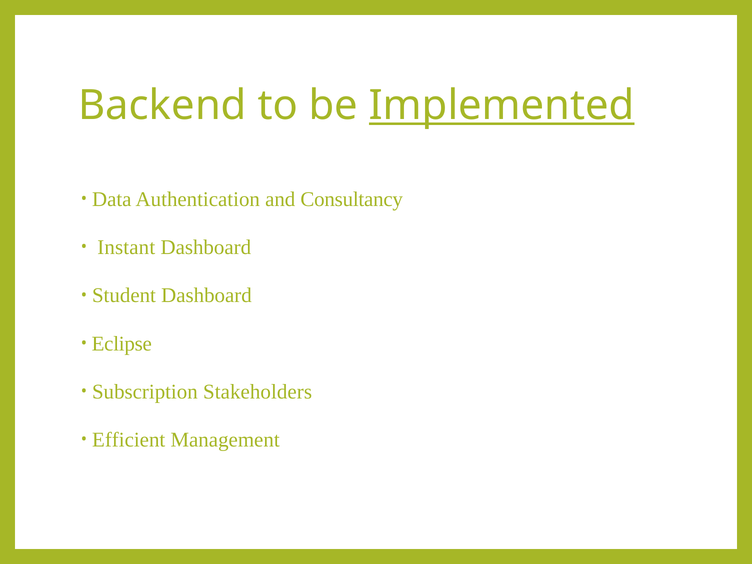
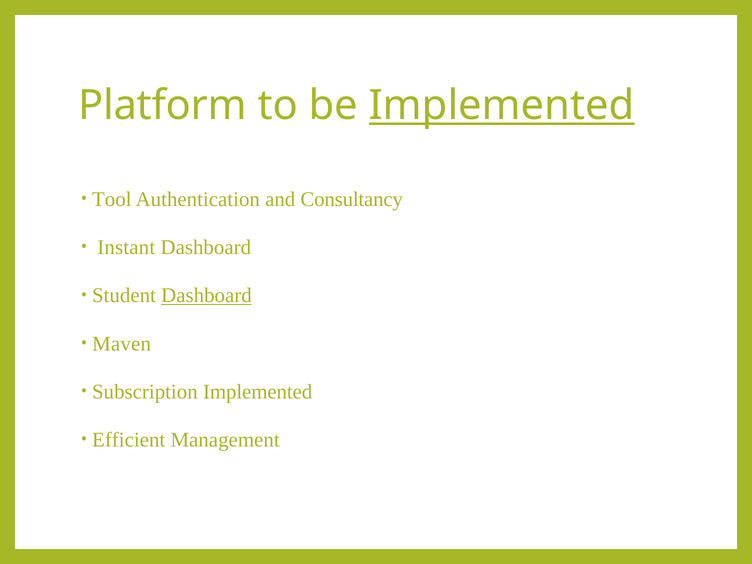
Backend: Backend -> Platform
Data: Data -> Tool
Dashboard at (206, 296) underline: none -> present
Eclipse: Eclipse -> Maven
Subscription Stakeholders: Stakeholders -> Implemented
